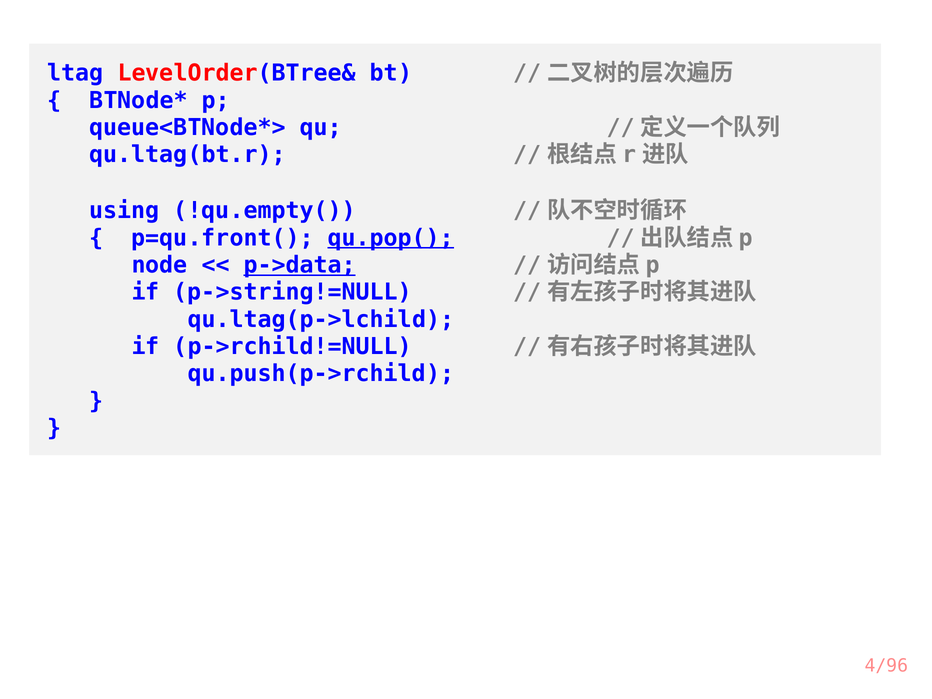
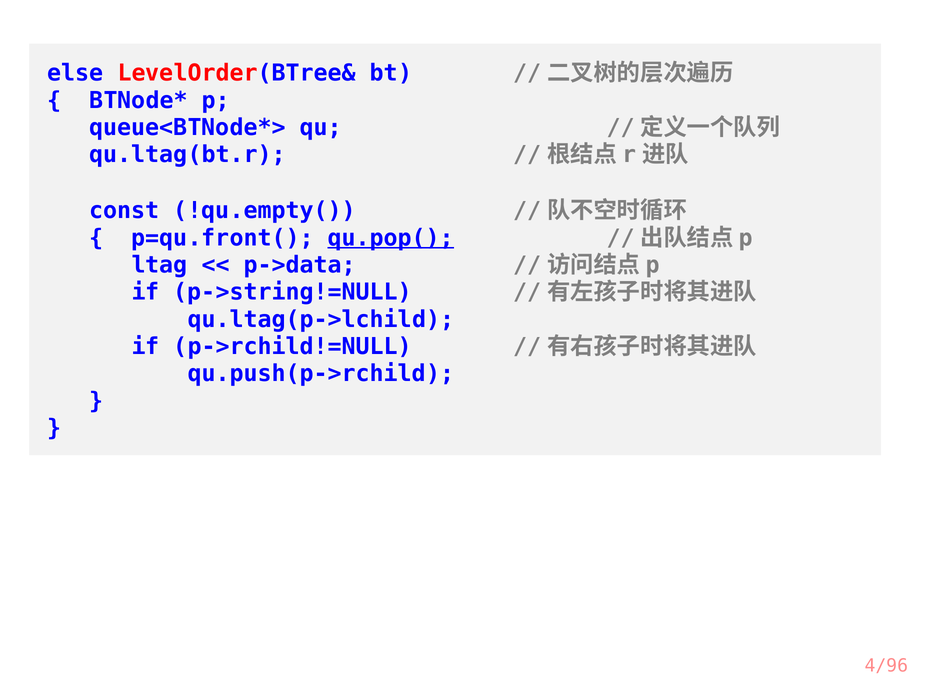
ltag: ltag -> else
using: using -> const
node: node -> ltag
p->data underline: present -> none
